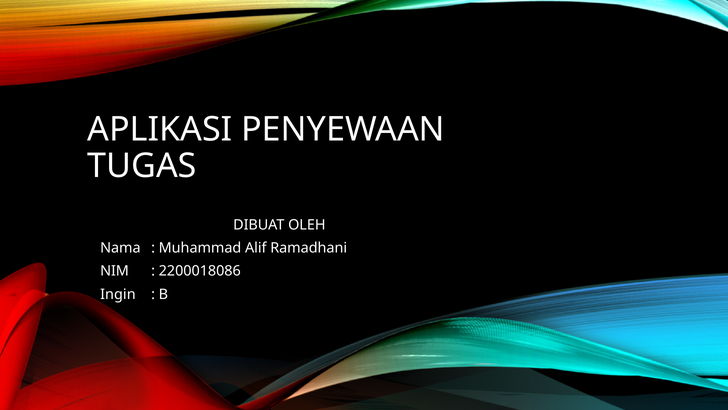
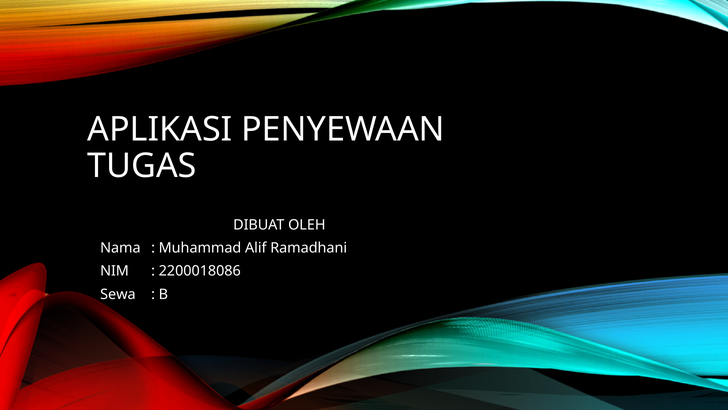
Ingin: Ingin -> Sewa
